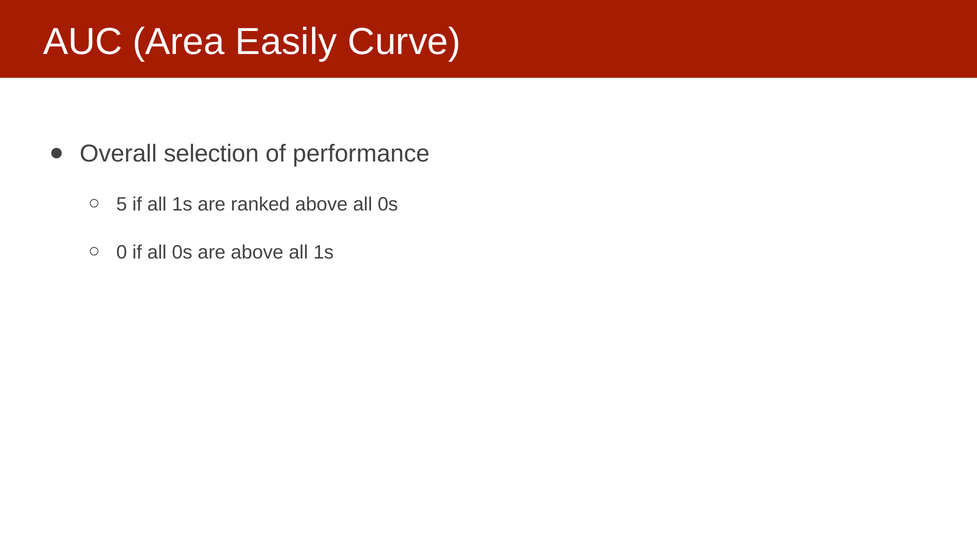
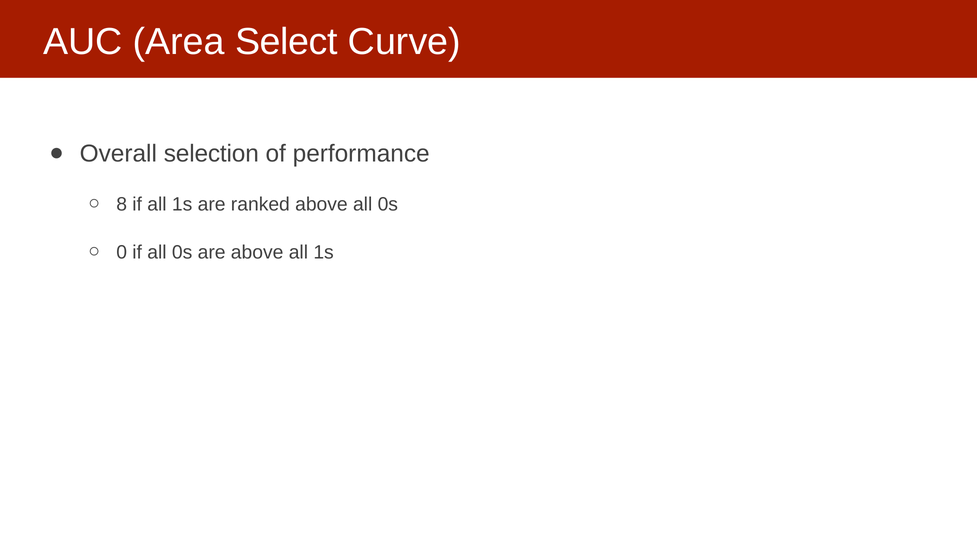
Easily: Easily -> Select
5: 5 -> 8
